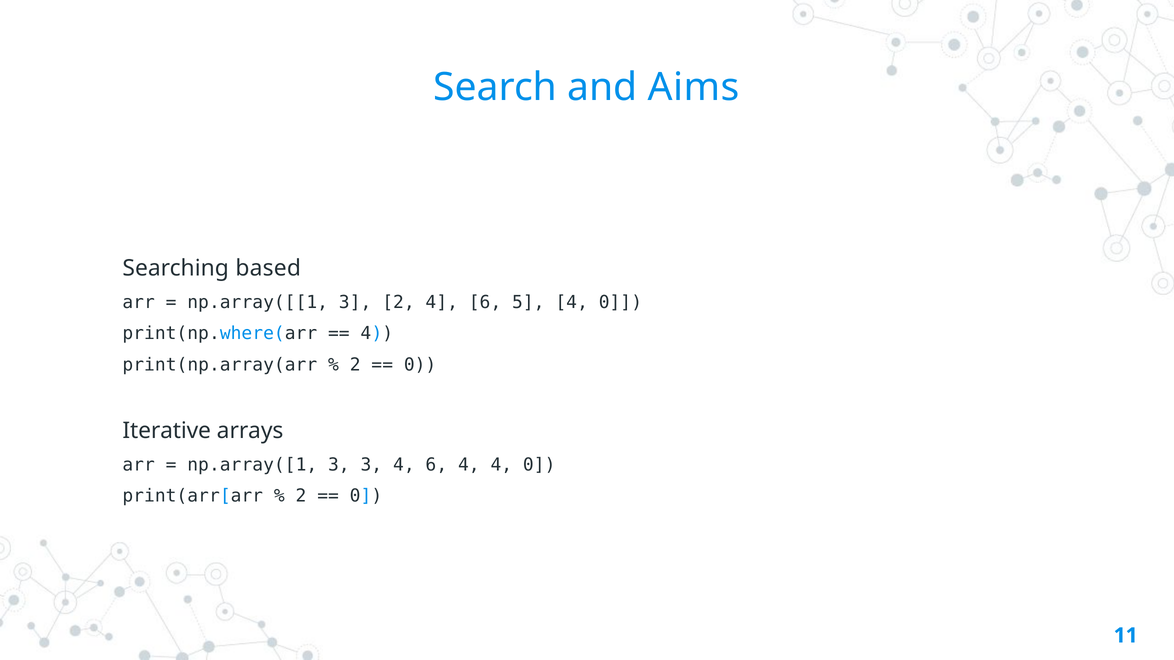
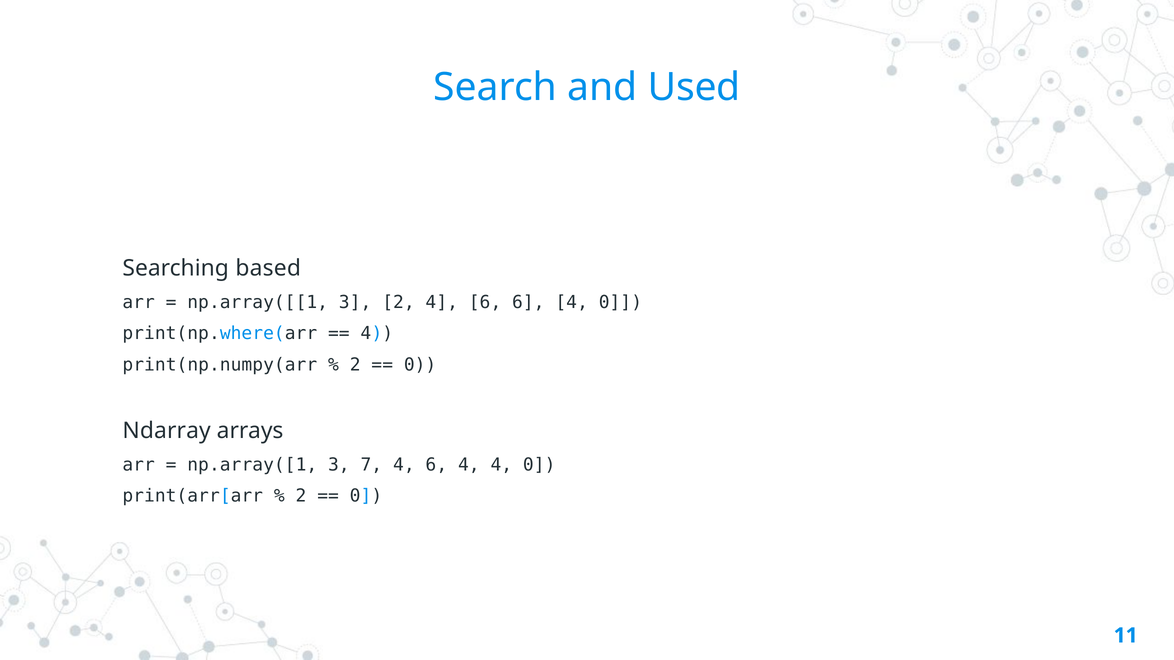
Aims: Aims -> Used
6 5: 5 -> 6
print(np.array(arr: print(np.array(arr -> print(np.numpy(arr
Iterative: Iterative -> Ndarray
3 3: 3 -> 7
